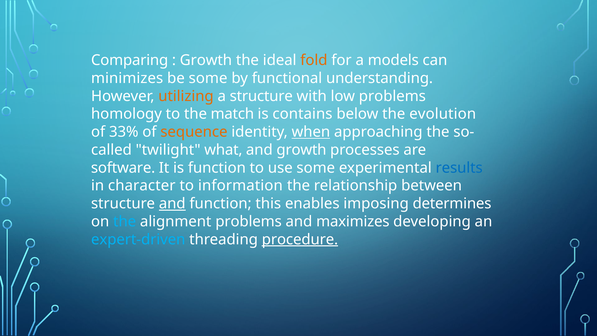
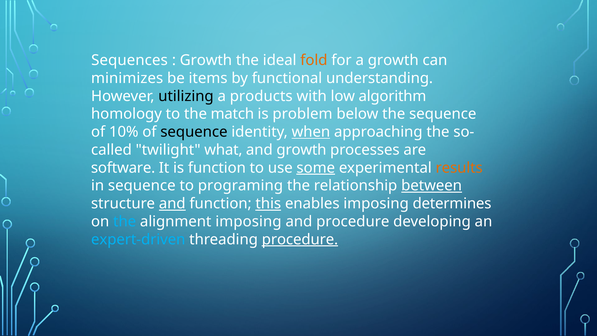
Comparing: Comparing -> Sequences
a models: models -> growth
be some: some -> items
utilizing colour: orange -> black
a structure: structure -> products
low problems: problems -> algorithm
contains: contains -> problem
the evolution: evolution -> sequence
33%: 33% -> 10%
sequence at (194, 132) colour: orange -> black
some at (316, 168) underline: none -> present
results colour: blue -> orange
in character: character -> sequence
information: information -> programing
between underline: none -> present
this underline: none -> present
alignment problems: problems -> imposing
and maximizes: maximizes -> procedure
